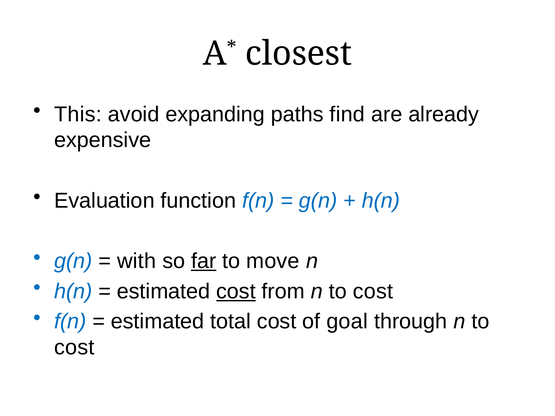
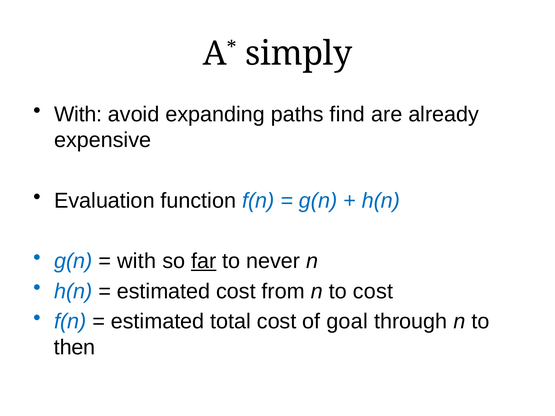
closest: closest -> simply
This at (78, 114): This -> With
move: move -> never
cost at (236, 291) underline: present -> none
cost at (74, 348): cost -> then
